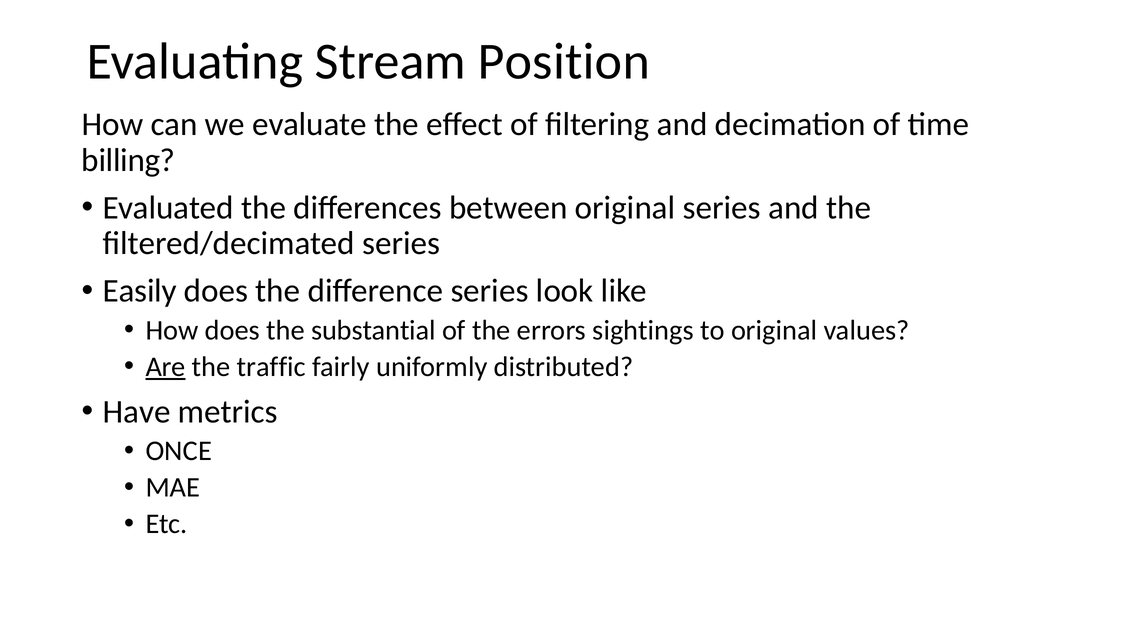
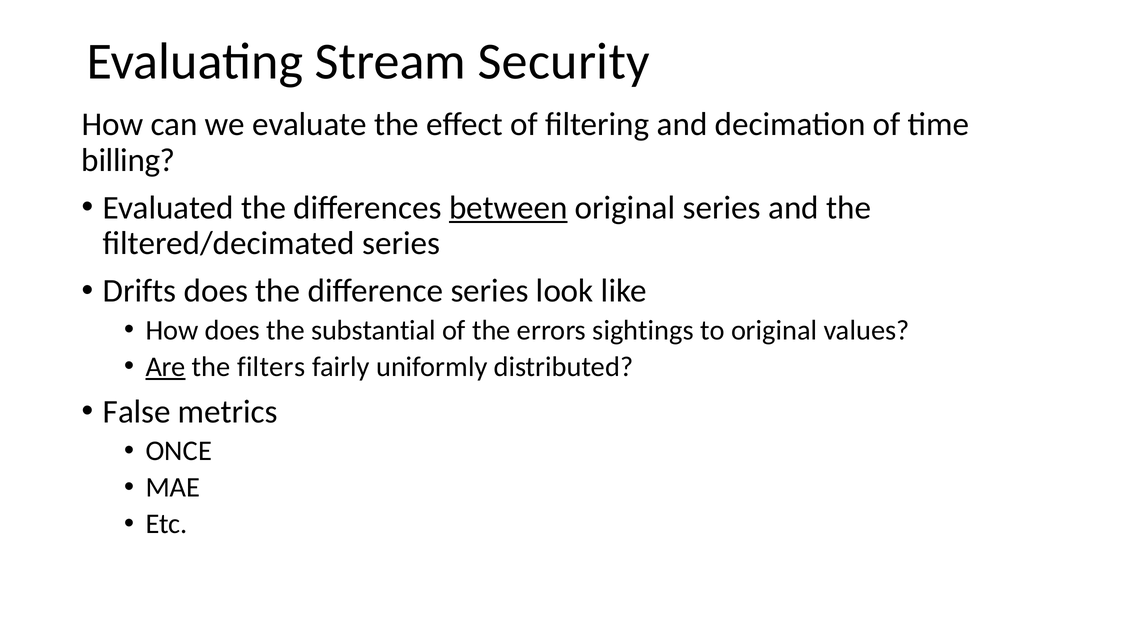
Position: Position -> Security
between underline: none -> present
Easily: Easily -> Drifts
traffic: traffic -> filters
Have: Have -> False
